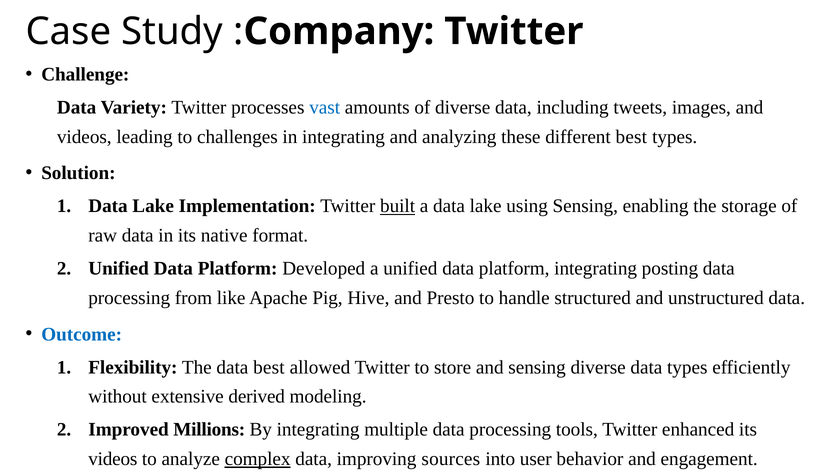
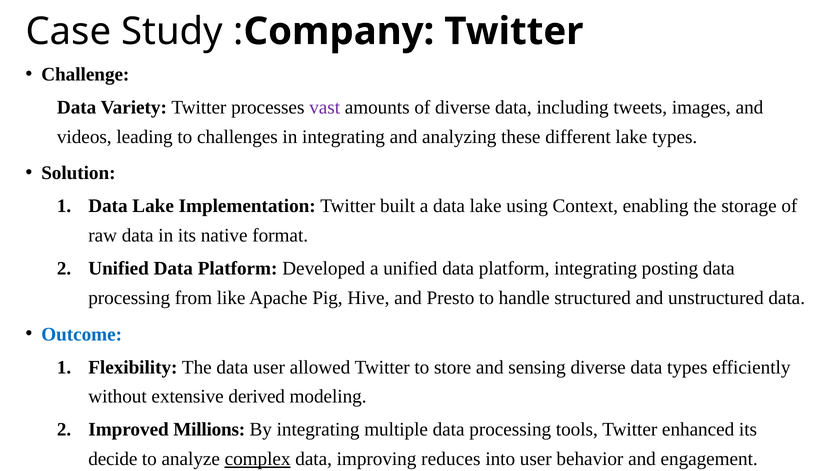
vast colour: blue -> purple
different best: best -> lake
built underline: present -> none
using Sensing: Sensing -> Context
data best: best -> user
videos at (113, 459): videos -> decide
sources: sources -> reduces
